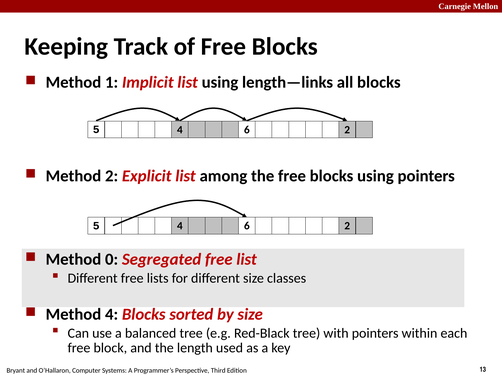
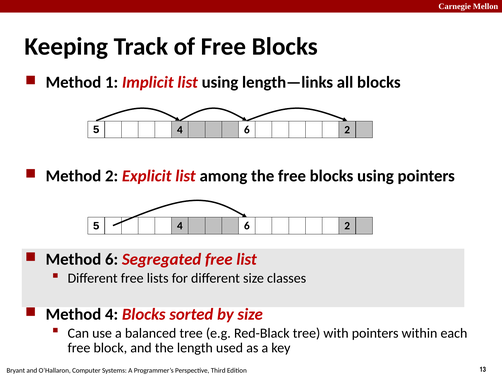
Method 0: 0 -> 6
